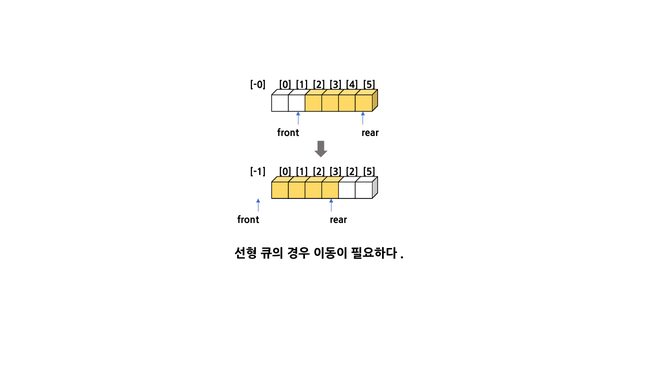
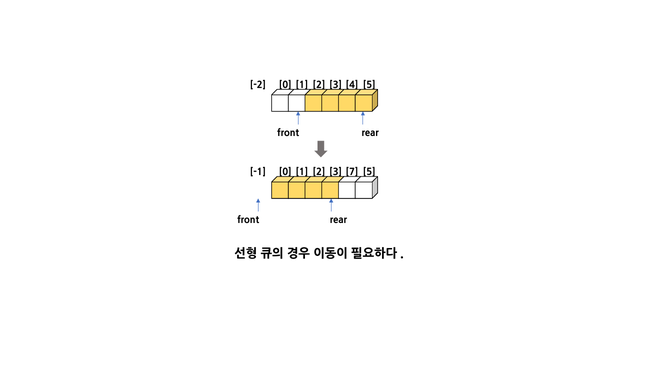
-0: -0 -> -2
3 2: 2 -> 7
